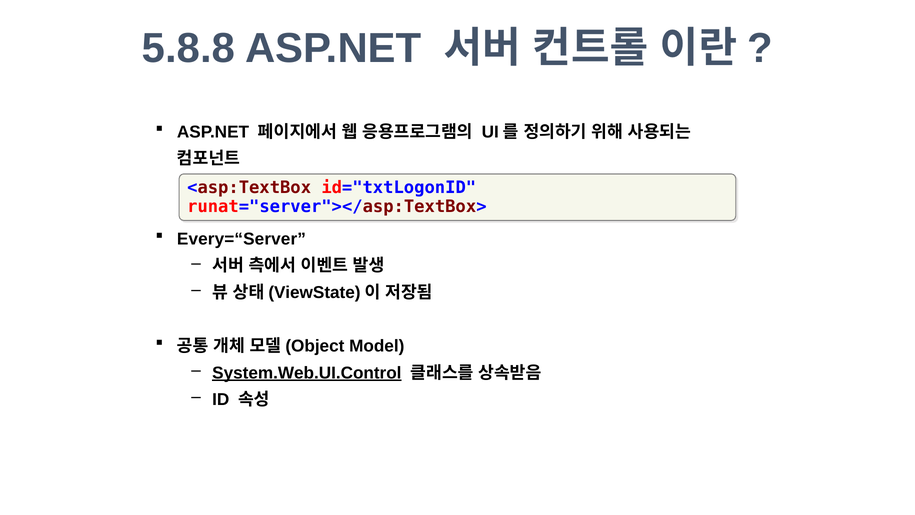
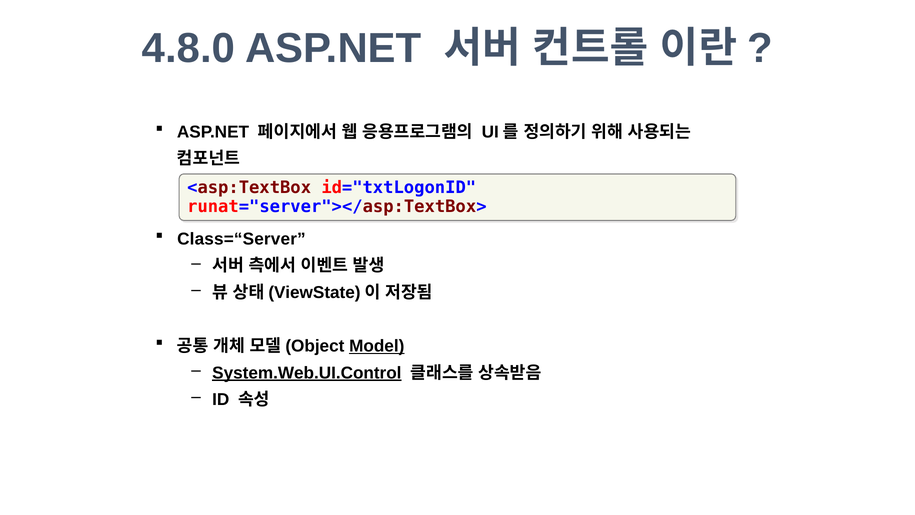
5.8.8: 5.8.8 -> 4.8.0
Every=“Server: Every=“Server -> Class=“Server
Model underline: none -> present
